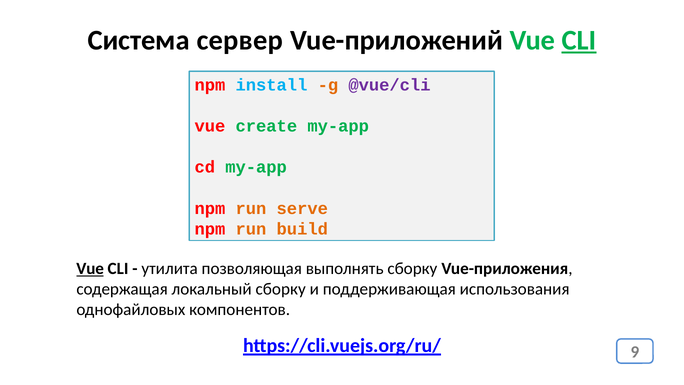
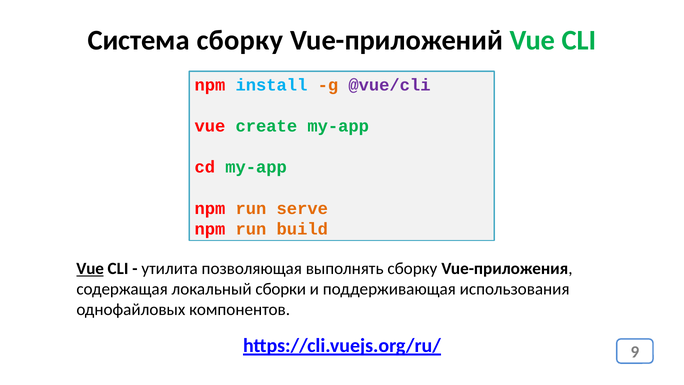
Система сервер: сервер -> сборку
CLI at (579, 40) underline: present -> none
локальный сборку: сборку -> сборки
